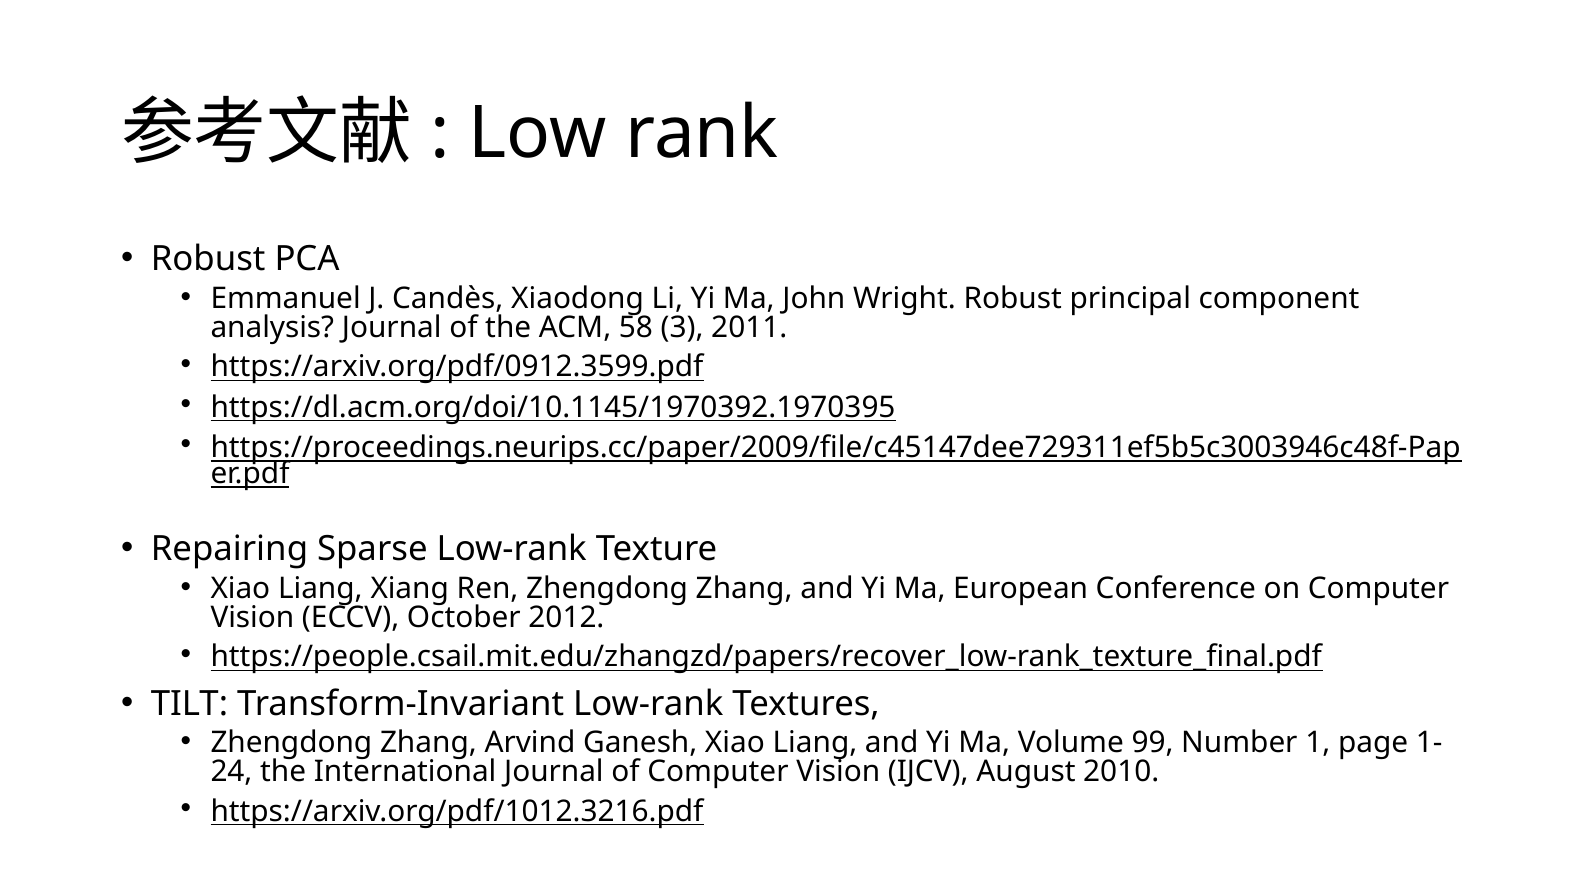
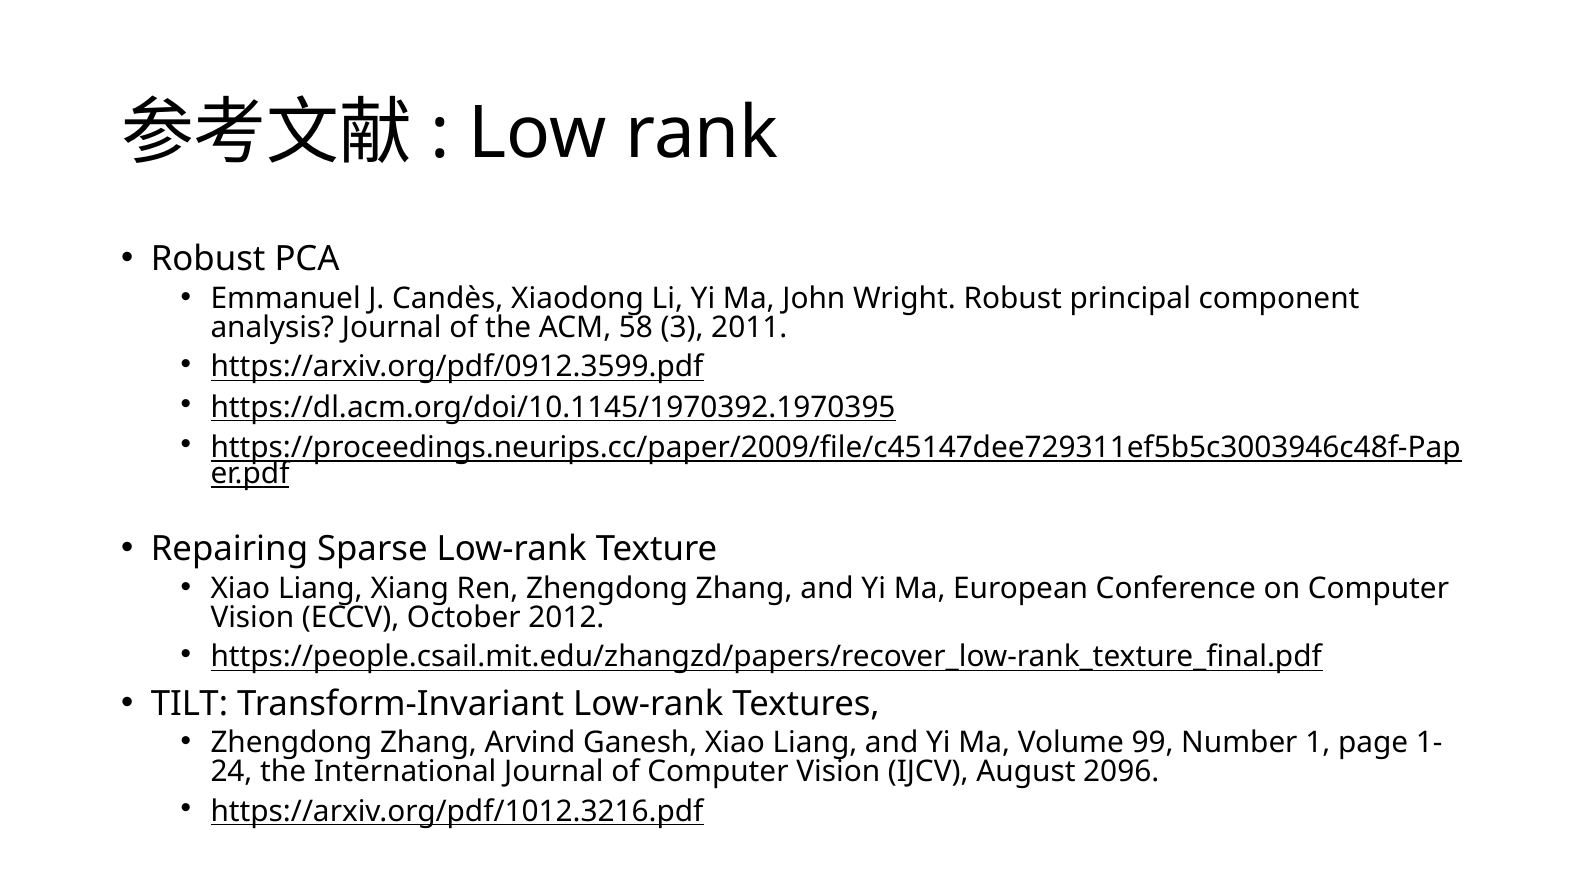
2010: 2010 -> 2096
